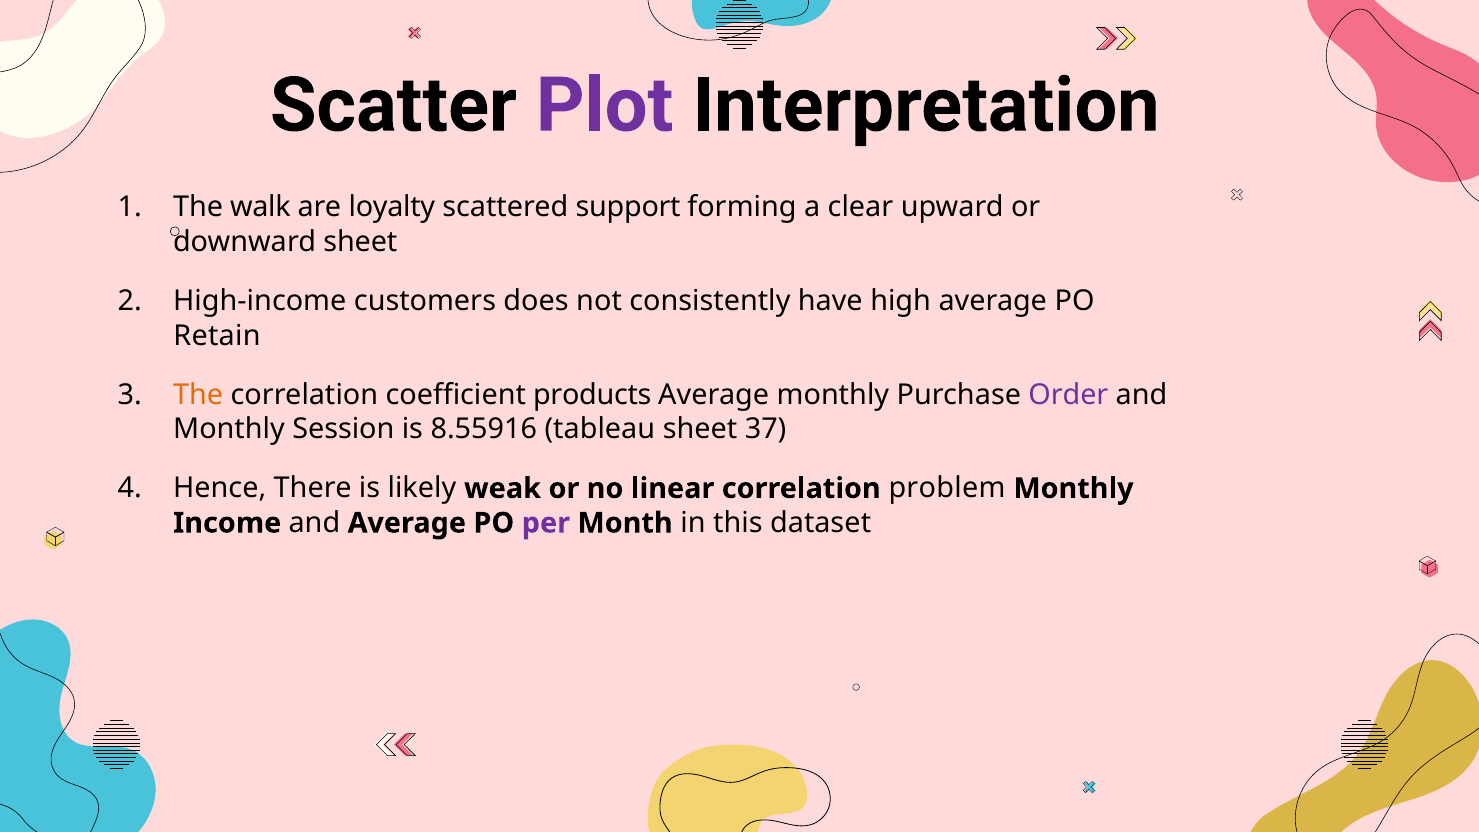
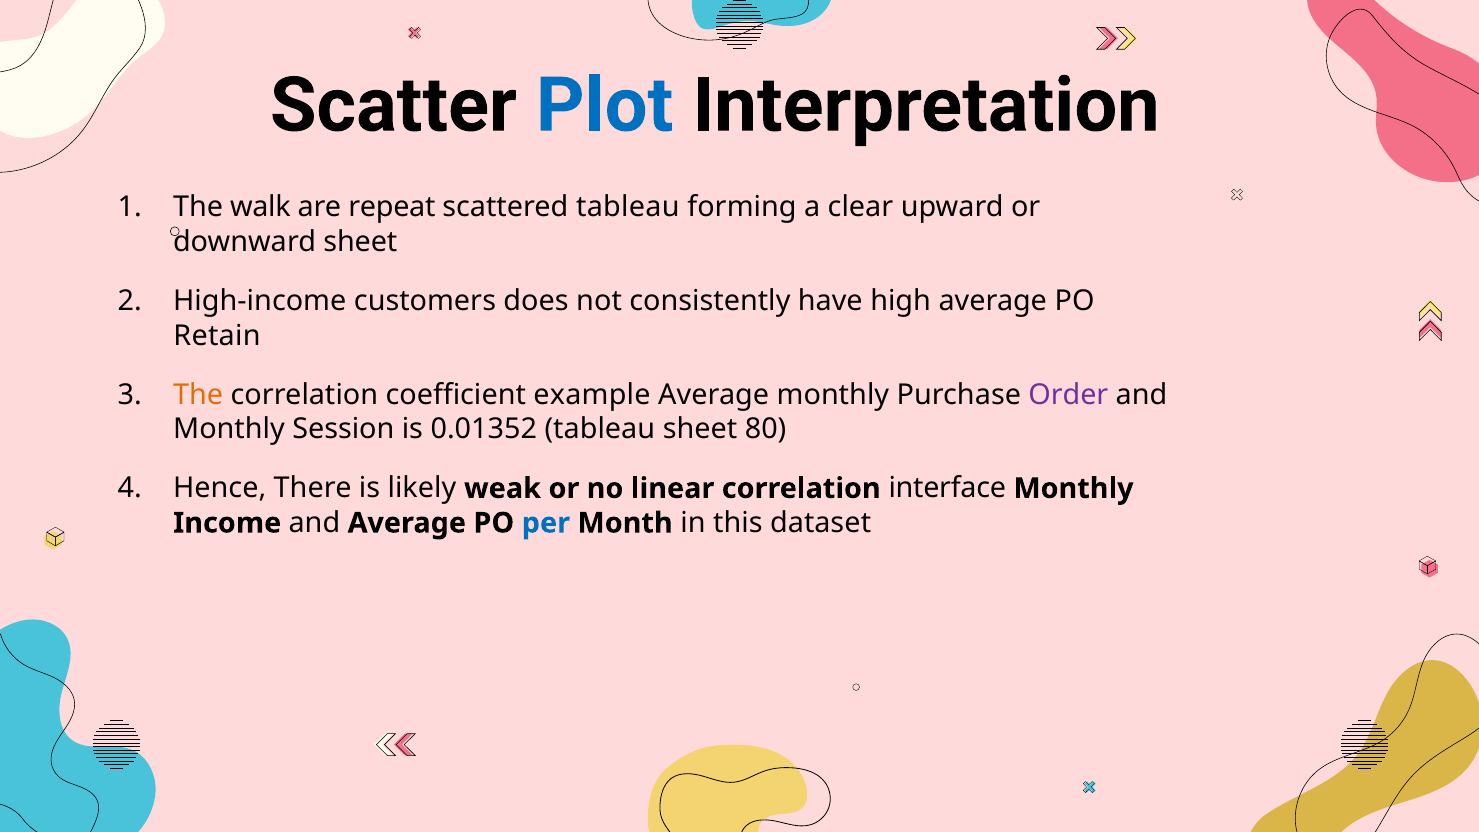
Plot colour: purple -> blue
loyalty: loyalty -> repeat
scattered support: support -> tableau
products: products -> example
8.55916: 8.55916 -> 0.01352
37: 37 -> 80
problem: problem -> interface
per colour: purple -> blue
